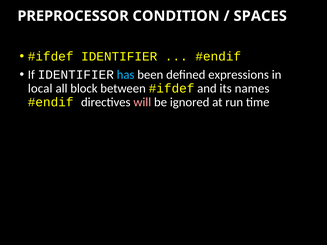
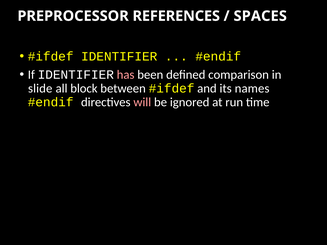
CONDITION: CONDITION -> REFERENCES
has colour: light blue -> pink
expressions: expressions -> comparison
local: local -> slide
